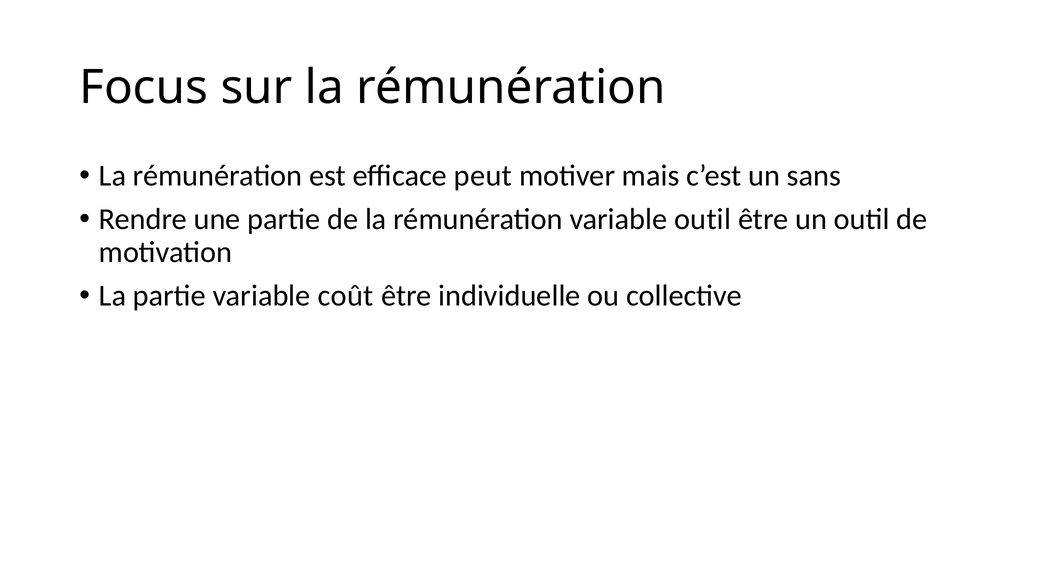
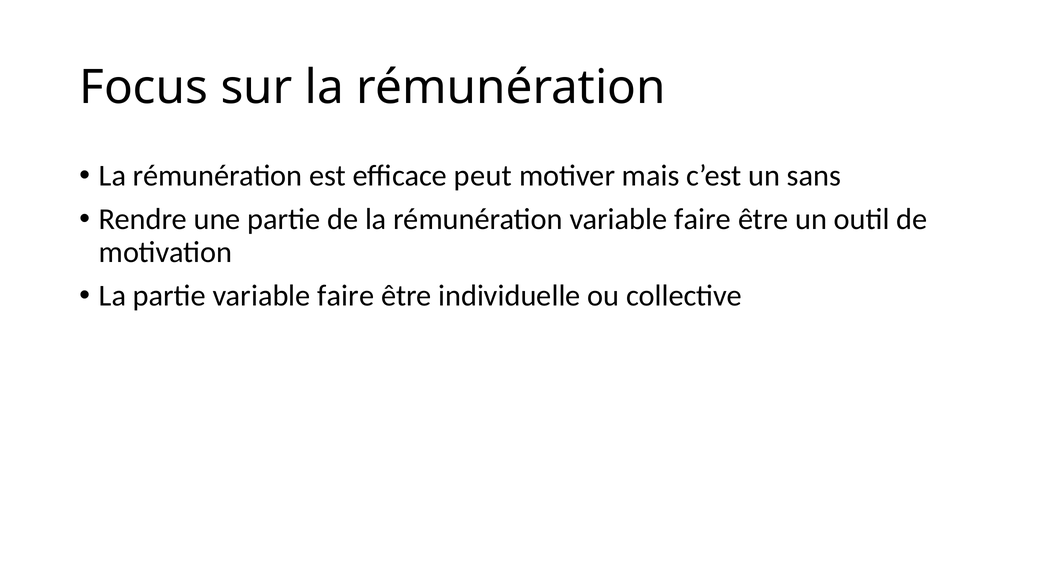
rémunération variable outil: outil -> faire
partie variable coût: coût -> faire
